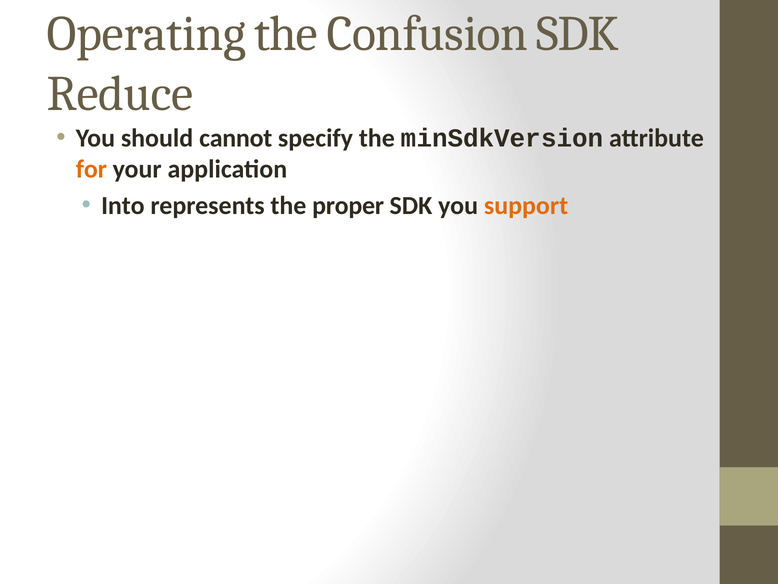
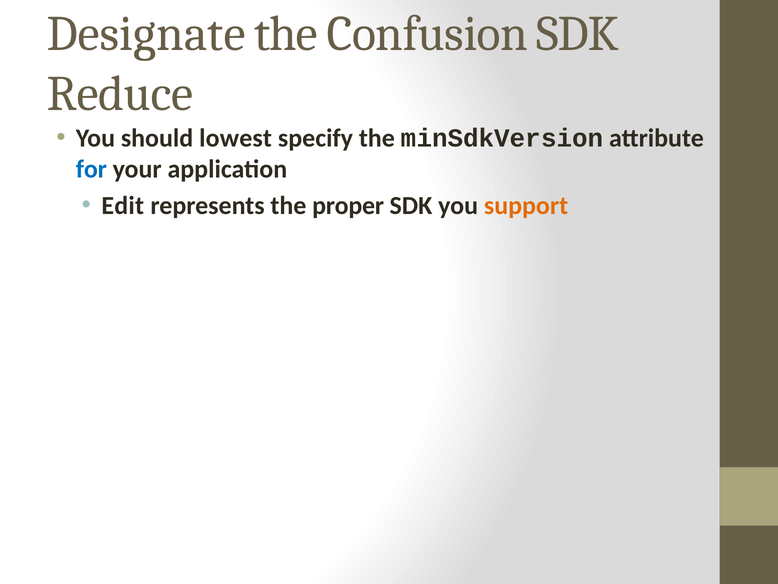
Operating: Operating -> Designate
cannot: cannot -> lowest
for colour: orange -> blue
Into: Into -> Edit
